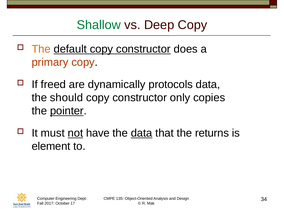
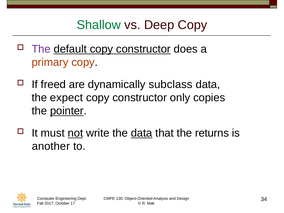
The at (41, 49) colour: orange -> purple
protocols: protocols -> subclass
should: should -> expect
have: have -> write
element: element -> another
